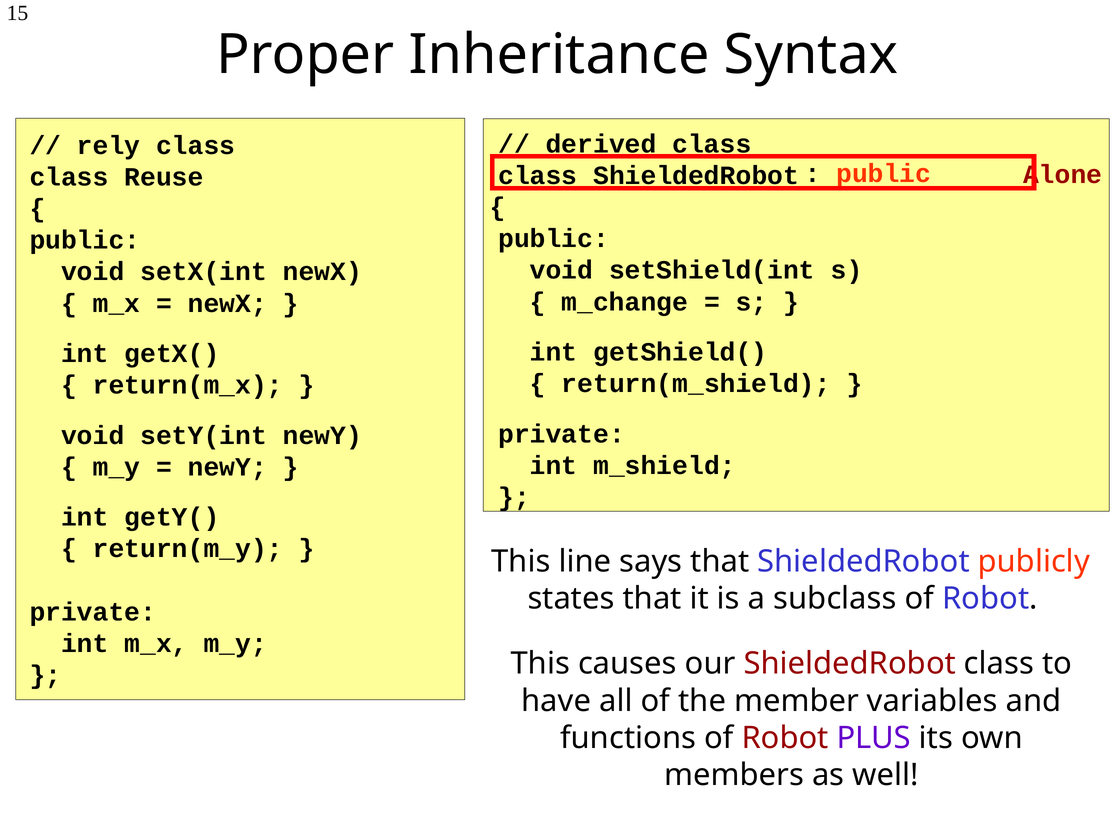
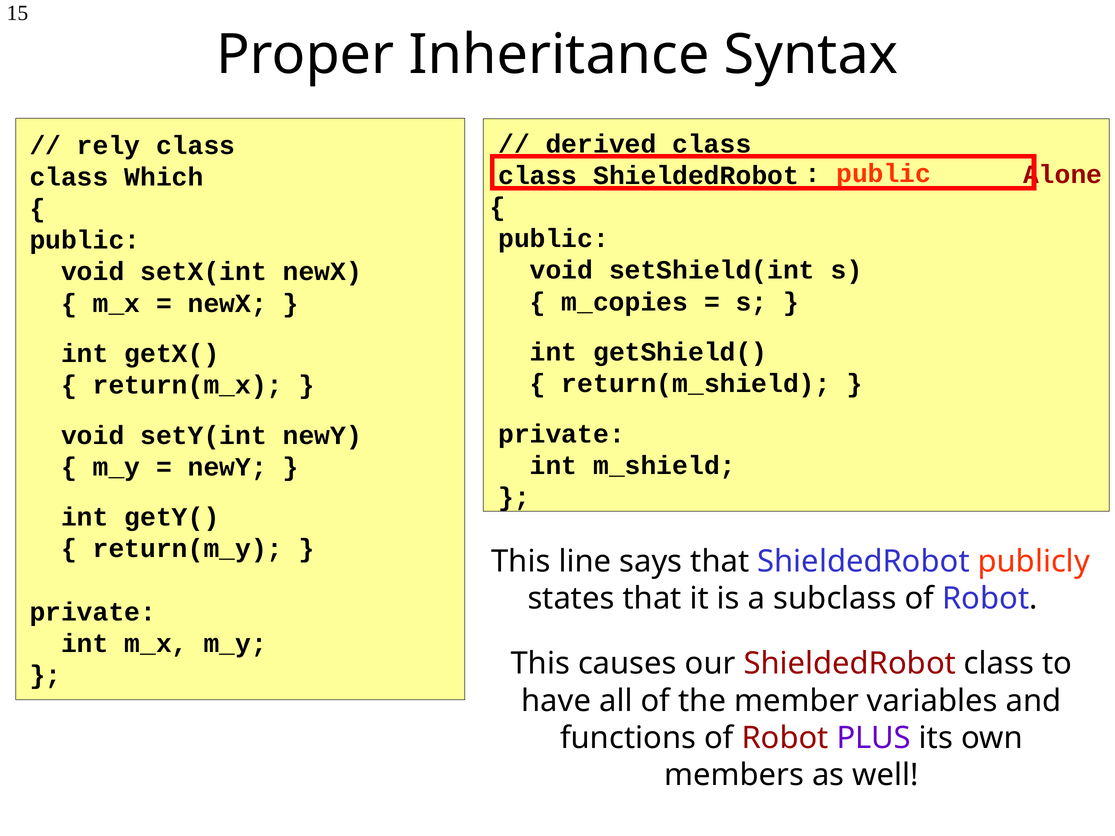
Reuse: Reuse -> Which
m_change: m_change -> m_copies
